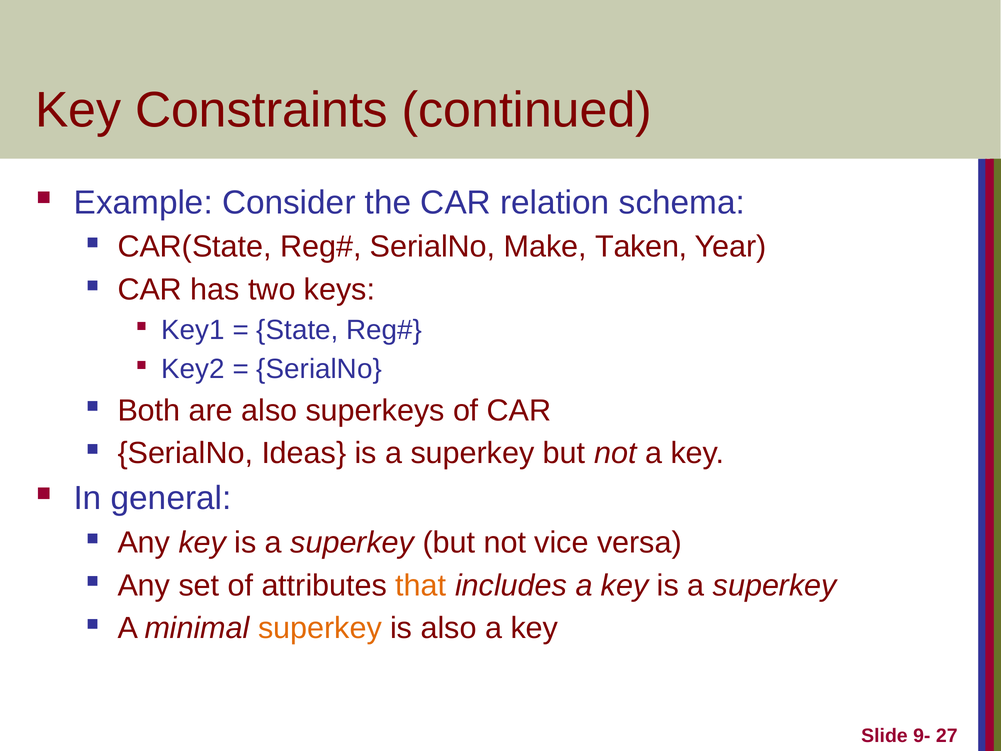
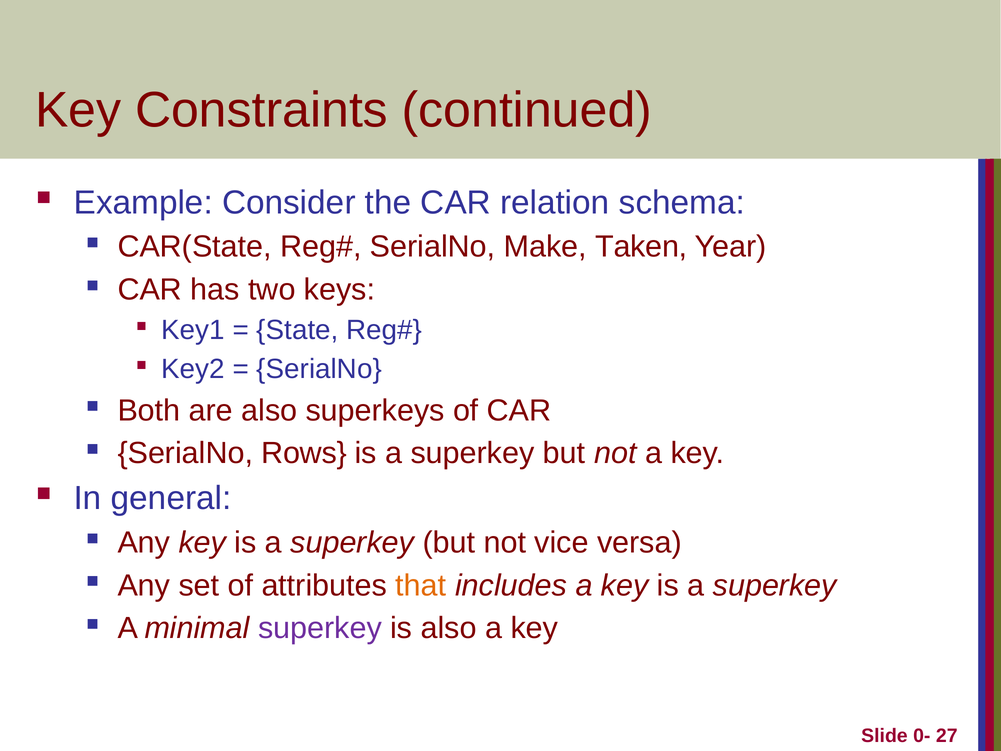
Ideas: Ideas -> Rows
superkey at (320, 628) colour: orange -> purple
9-: 9- -> 0-
